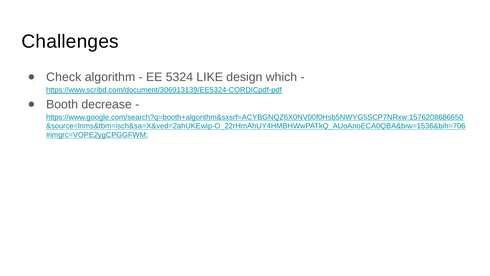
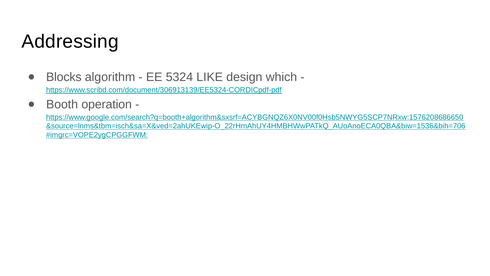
Challenges: Challenges -> Addressing
Check: Check -> Blocks
decrease: decrease -> operation
